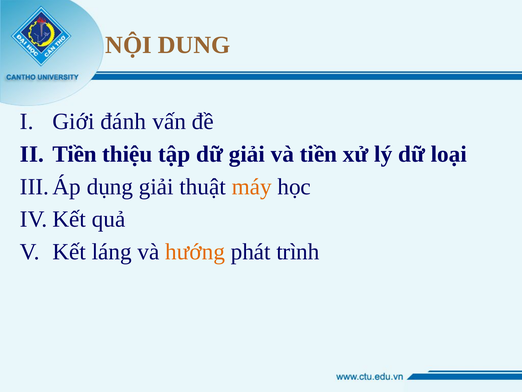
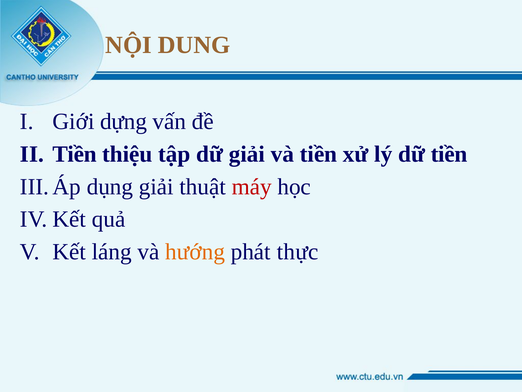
đánh: đánh -> dựng
dữ loại: loại -> tiền
máy colour: orange -> red
trình: trình -> thực
